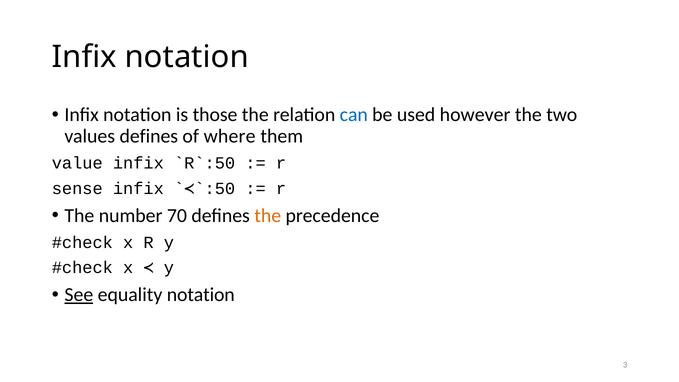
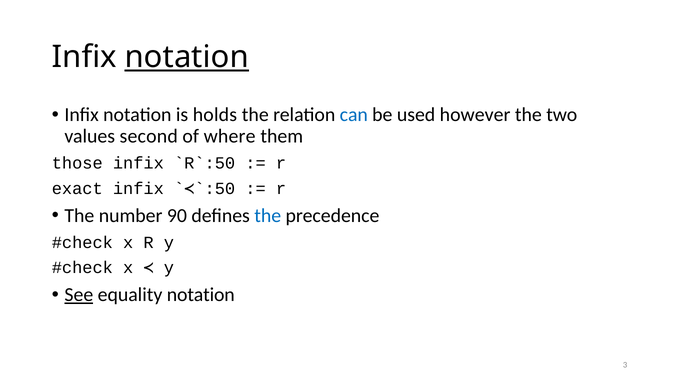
notation at (187, 57) underline: none -> present
those: those -> holds
values defines: defines -> second
value: value -> those
sense: sense -> exact
70: 70 -> 90
the at (268, 215) colour: orange -> blue
